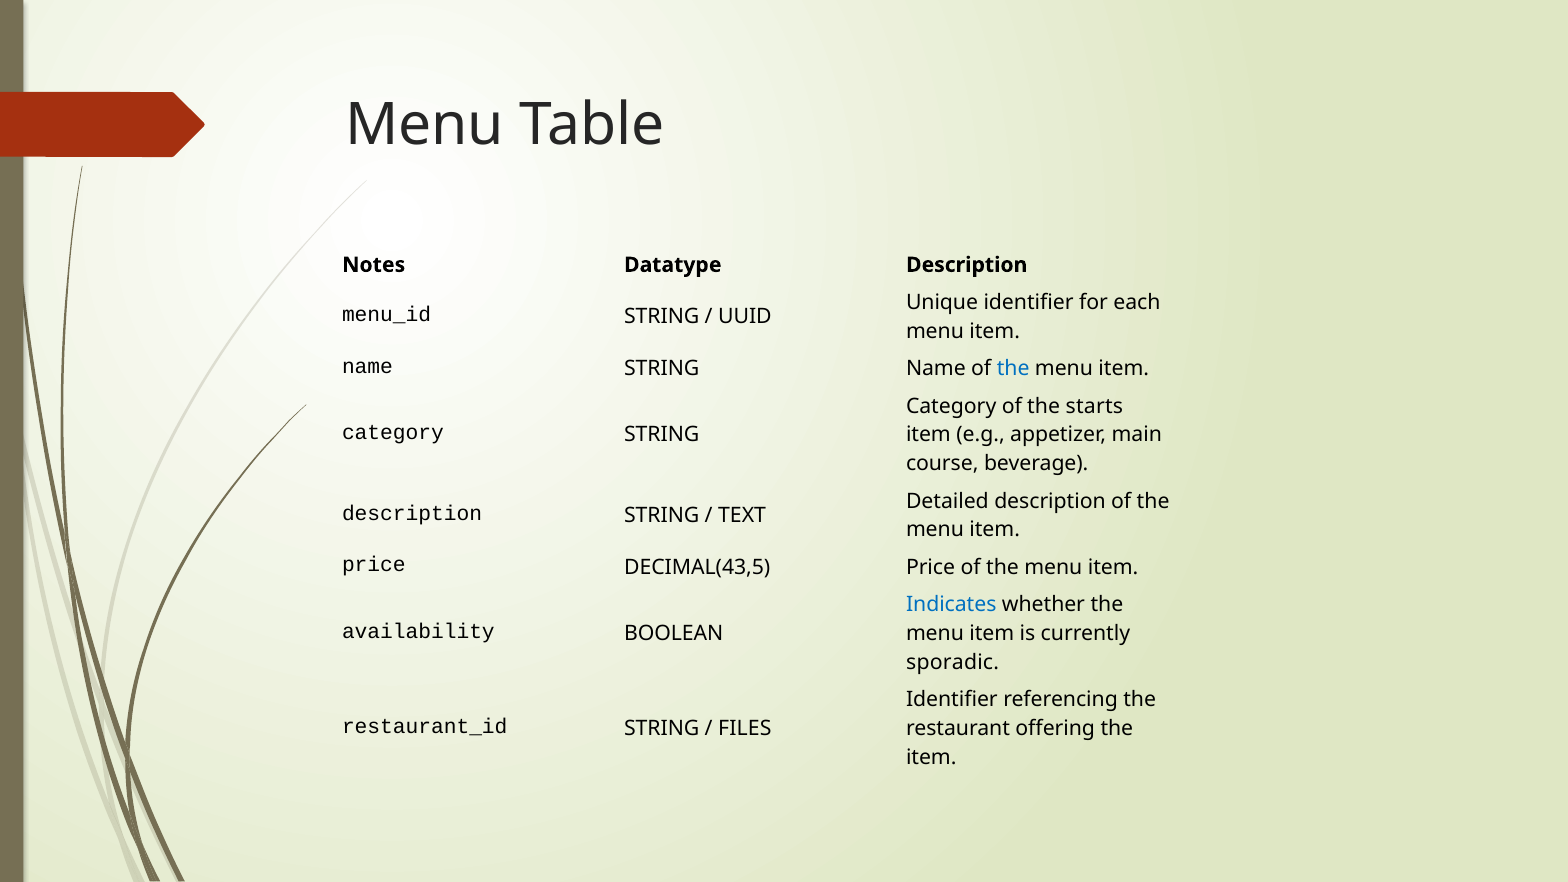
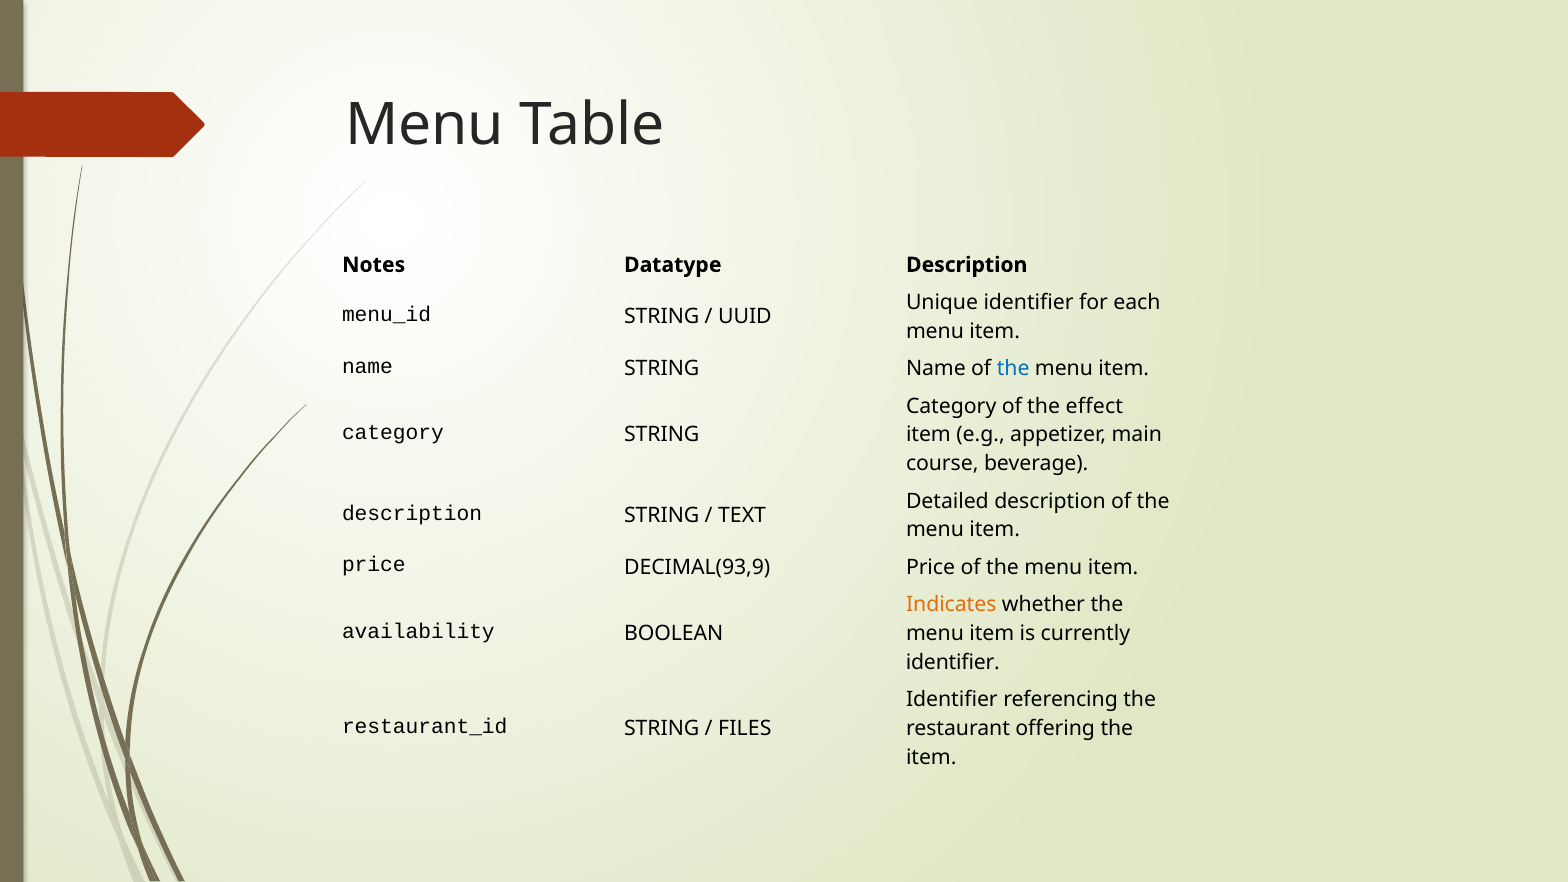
starts: starts -> effect
DECIMAL(43,5: DECIMAL(43,5 -> DECIMAL(93,9
Indicates colour: blue -> orange
sporadic at (953, 662): sporadic -> identifier
